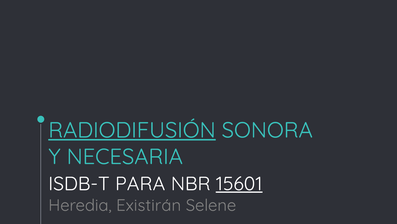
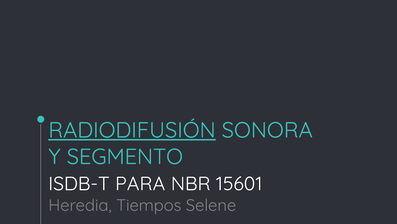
NECESARIA: NECESARIA -> SEGMENTO
15601 underline: present -> none
Existirán: Existirán -> Tiempos
